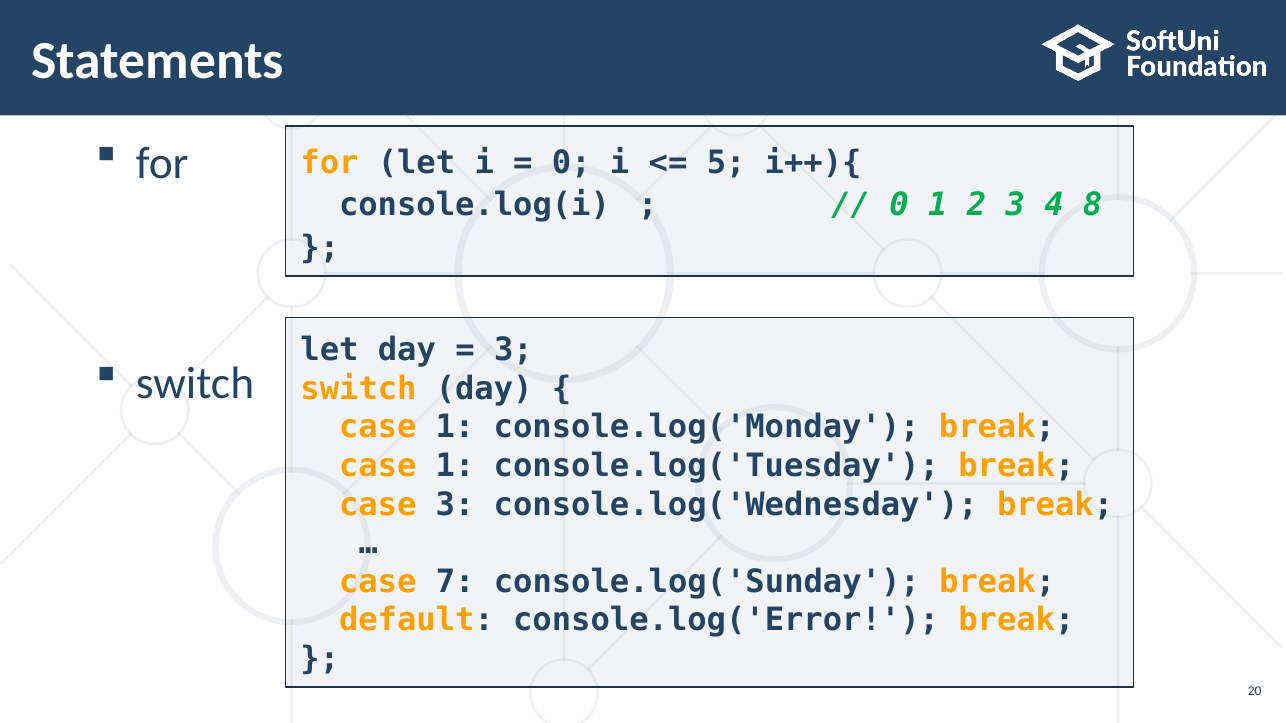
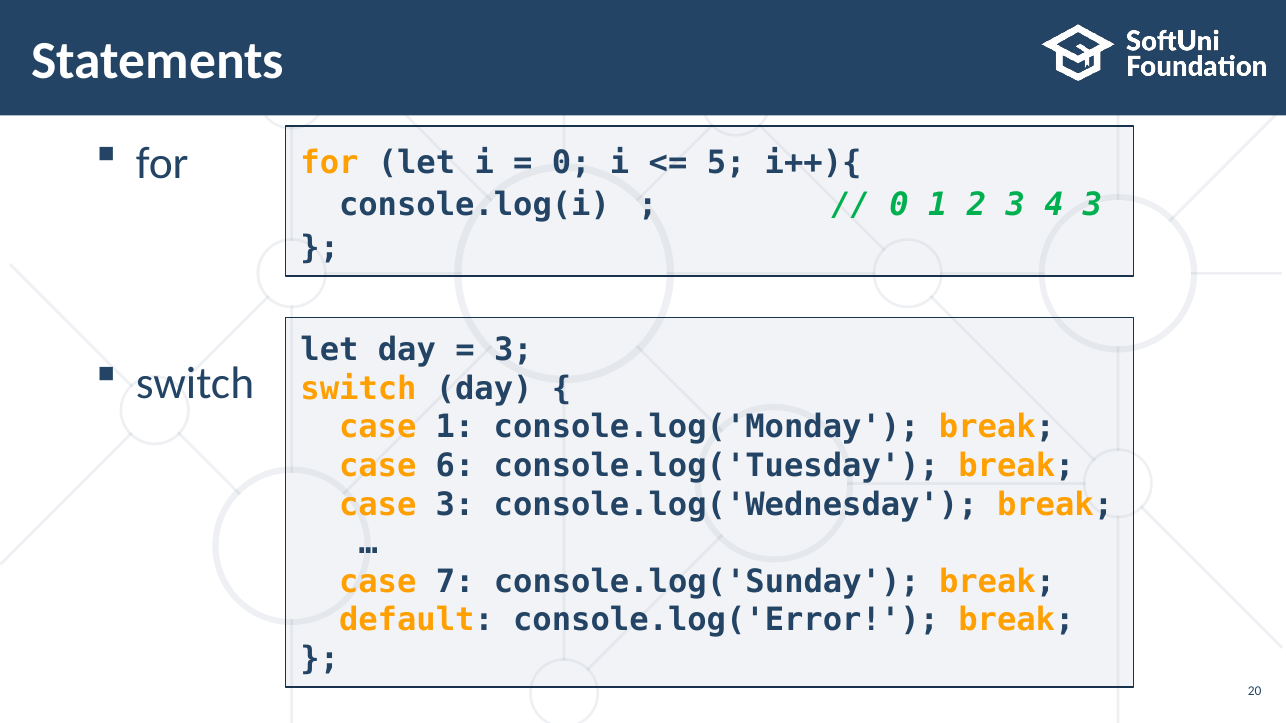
4 8: 8 -> 3
1 at (455, 466): 1 -> 6
